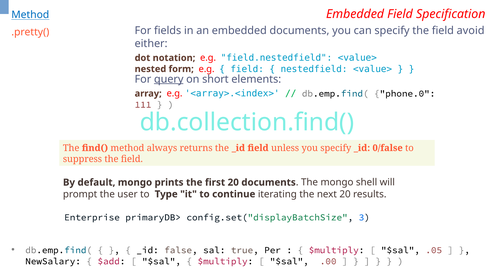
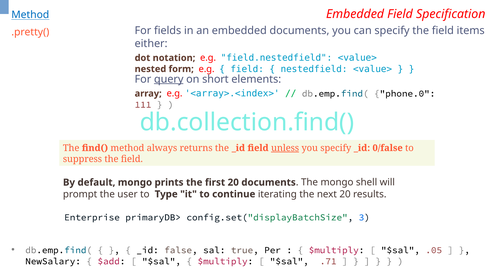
avoid: avoid -> items
unless underline: none -> present
.00: .00 -> .71
